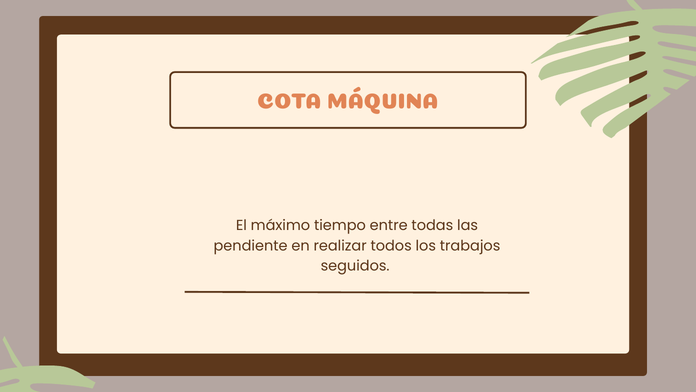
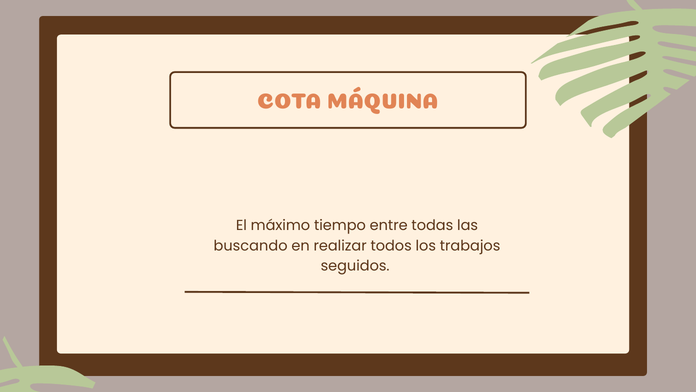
pendiente: pendiente -> buscando
